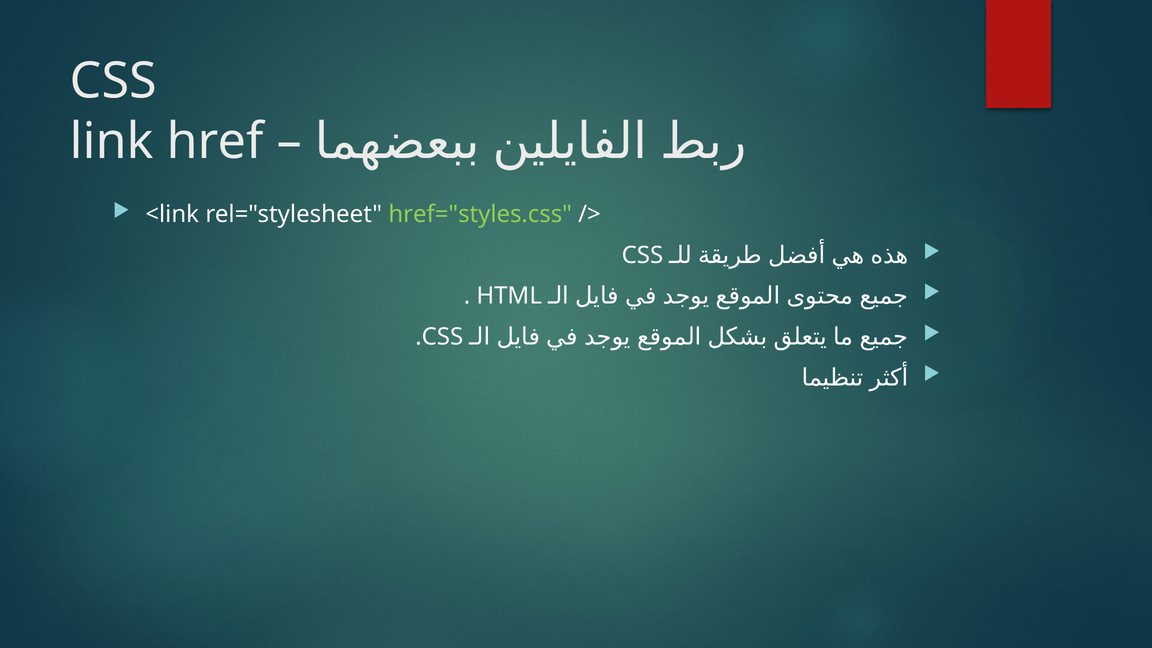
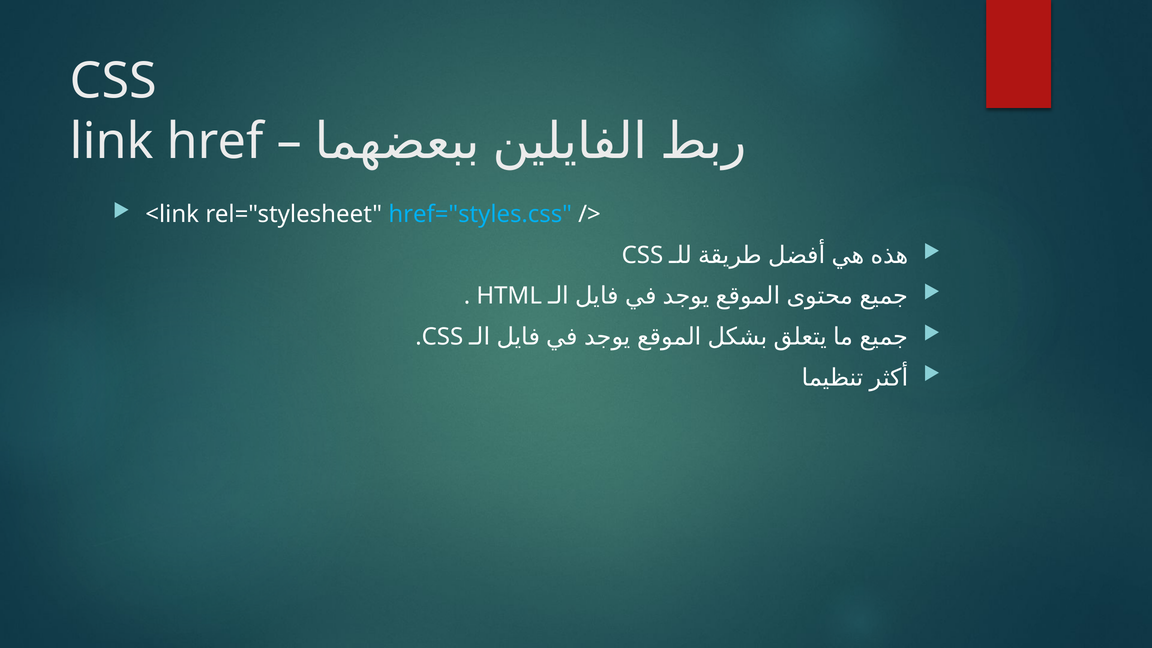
href="styles.css colour: light green -> light blue
